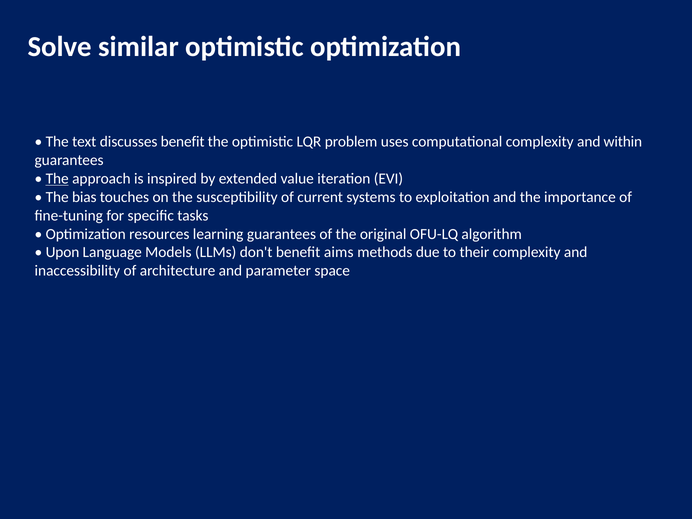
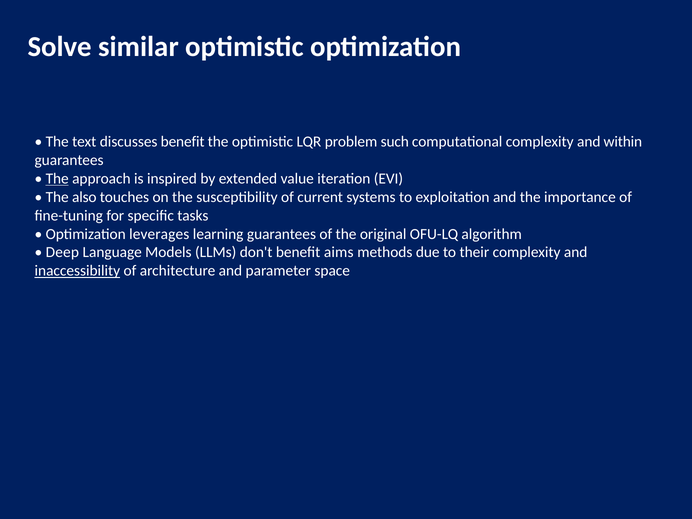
uses: uses -> such
bias: bias -> also
resources: resources -> leverages
Upon: Upon -> Deep
inaccessibility underline: none -> present
